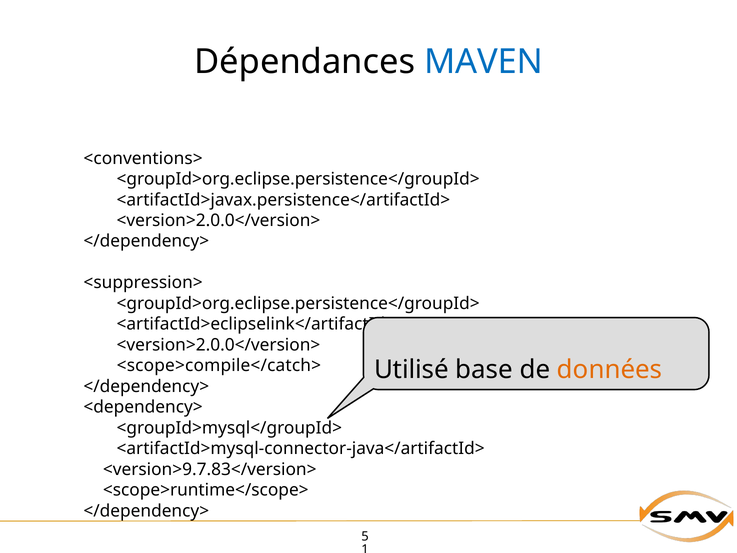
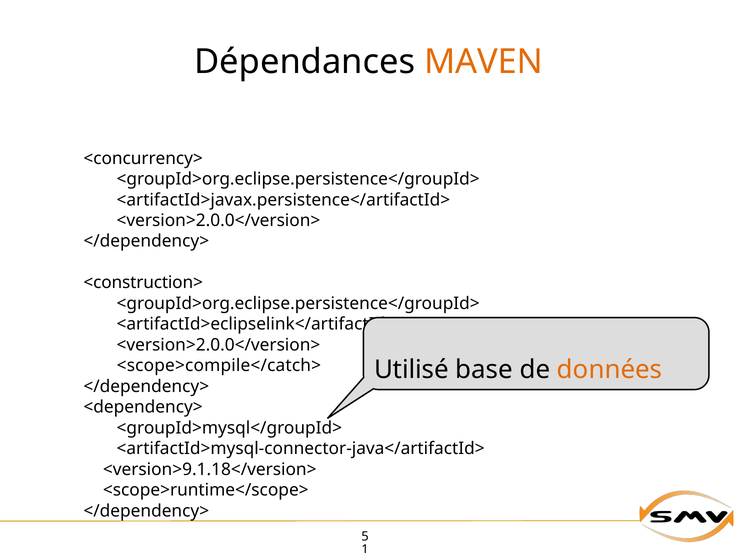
MAVEN colour: blue -> orange
<conventions>: <conventions> -> <concurrency>
<suppression>: <suppression> -> <construction>
<version>9.7.83</version>: <version>9.7.83</version> -> <version>9.1.18</version>
